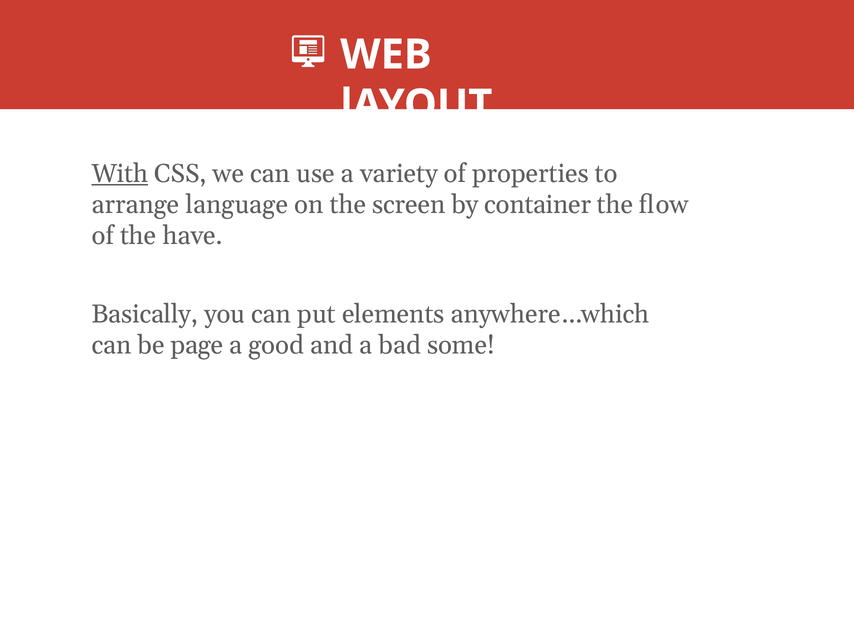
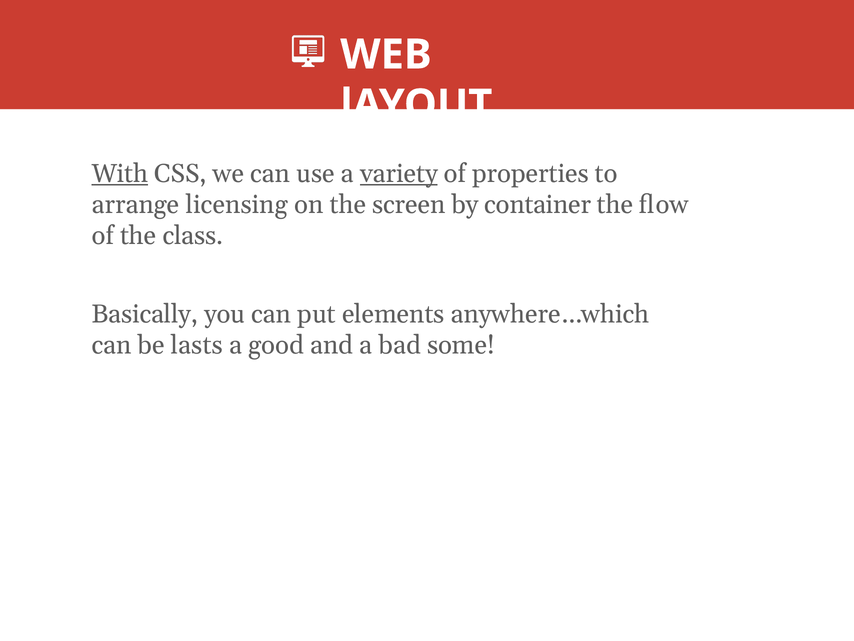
variety underline: none -> present
language: language -> licensing
have: have -> class
page: page -> lasts
